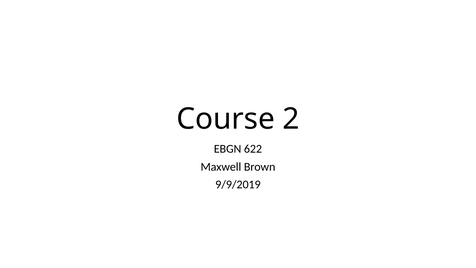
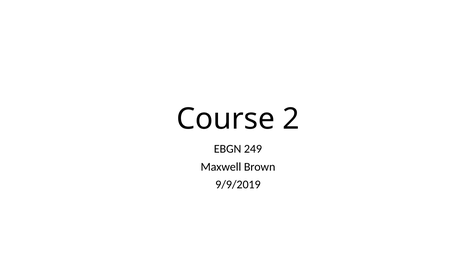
622: 622 -> 249
